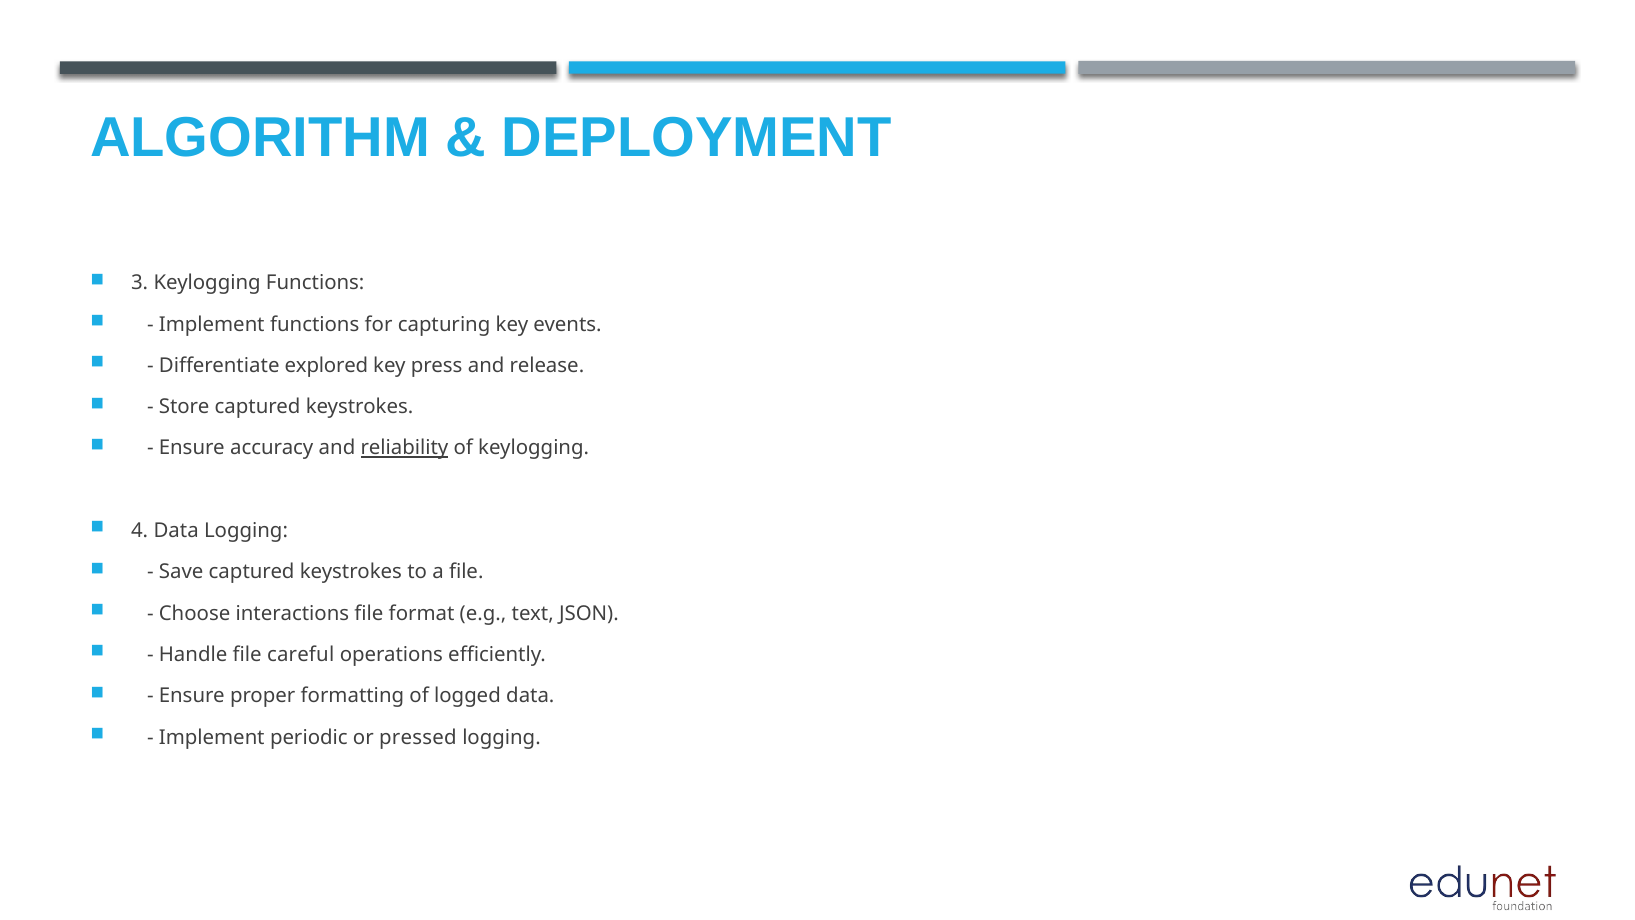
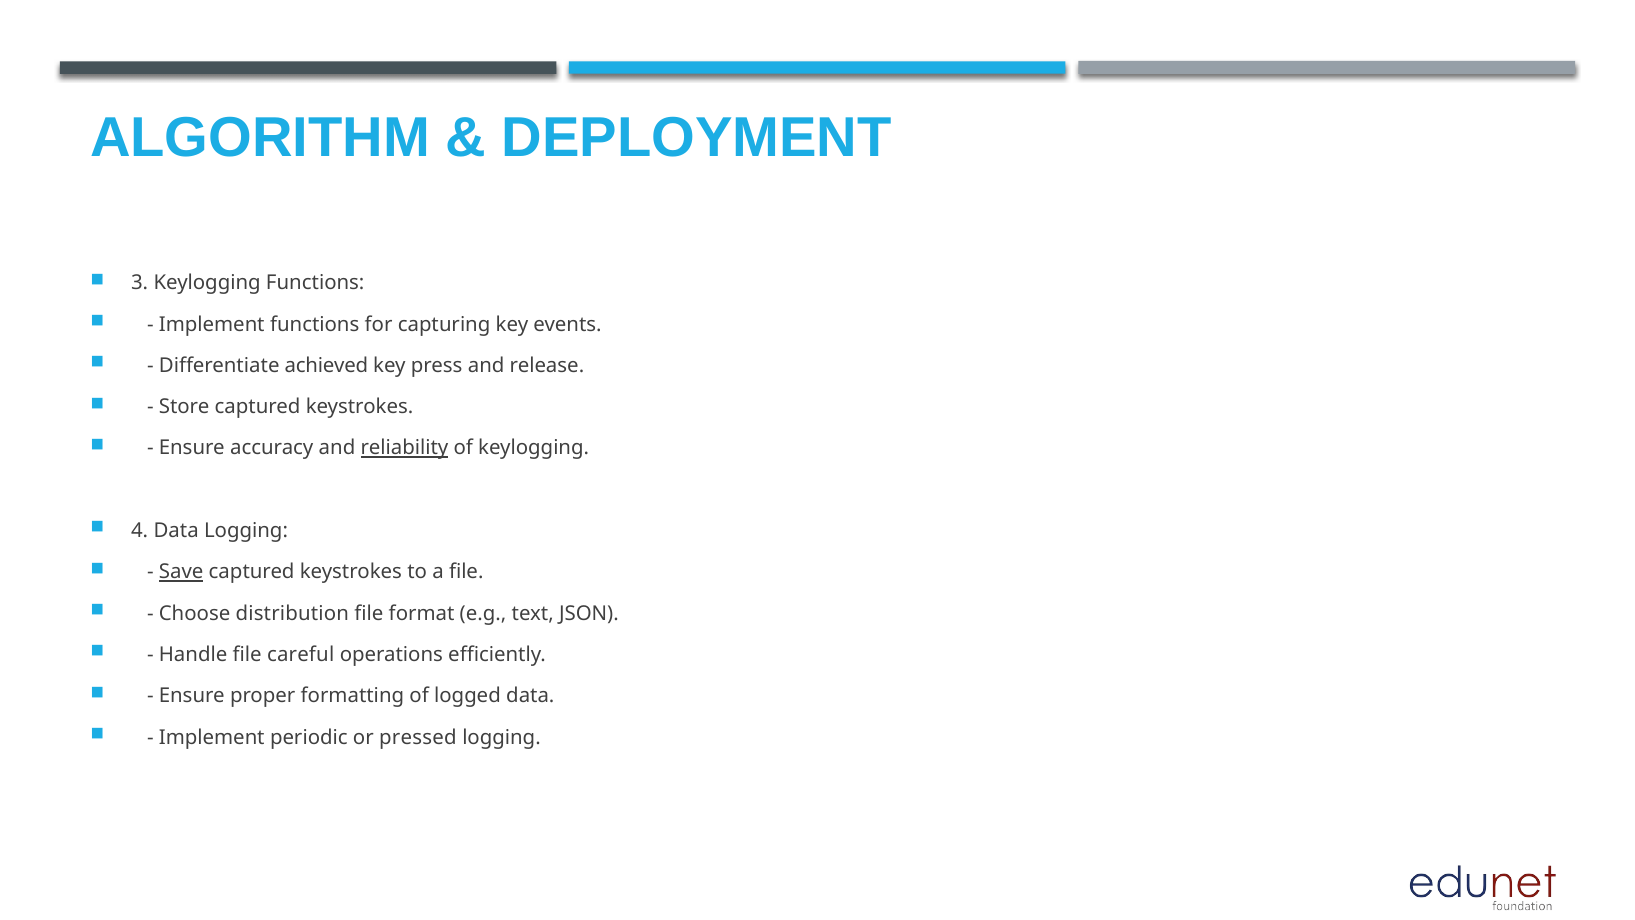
explored: explored -> achieved
Save underline: none -> present
interactions: interactions -> distribution
